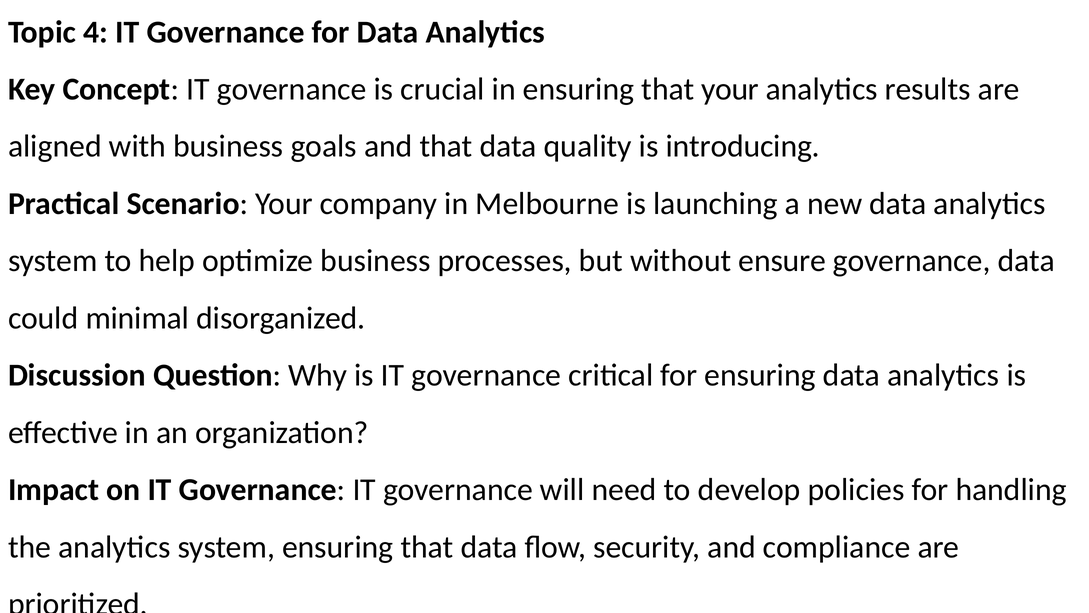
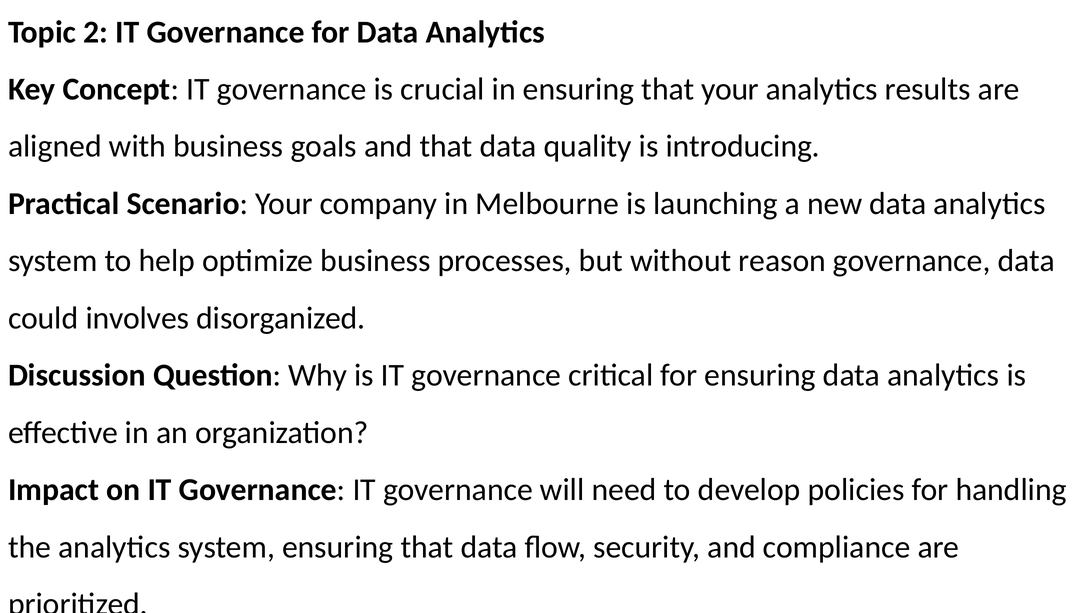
4: 4 -> 2
ensure: ensure -> reason
minimal: minimal -> involves
